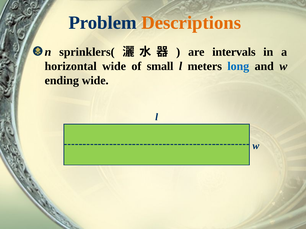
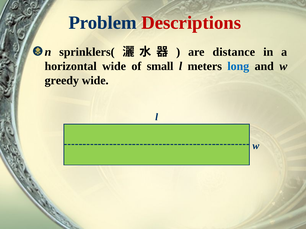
Descriptions colour: orange -> red
intervals: intervals -> distance
ending: ending -> greedy
